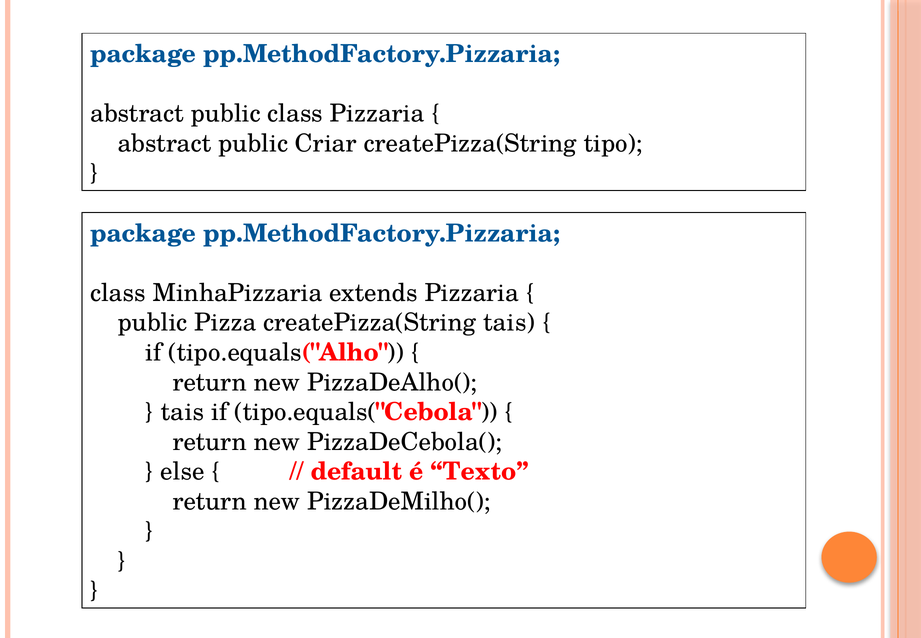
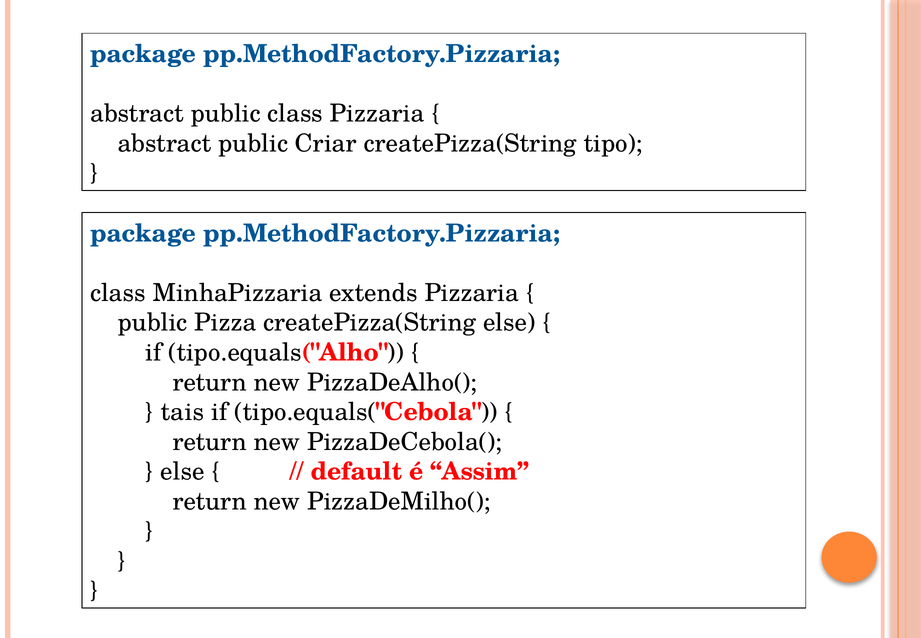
createPizza(String tais: tais -> else
Texto: Texto -> Assim
